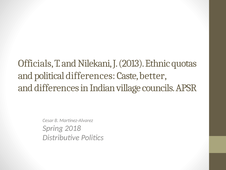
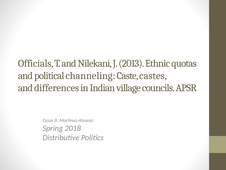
political differences: differences -> channeling
better: better -> castes
